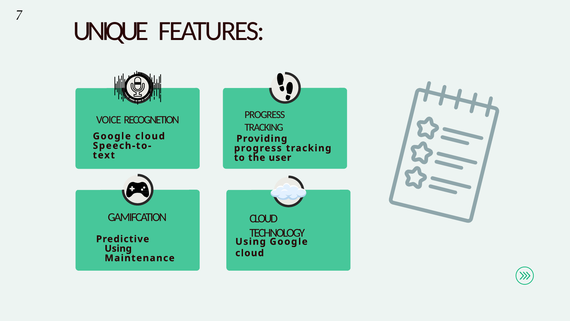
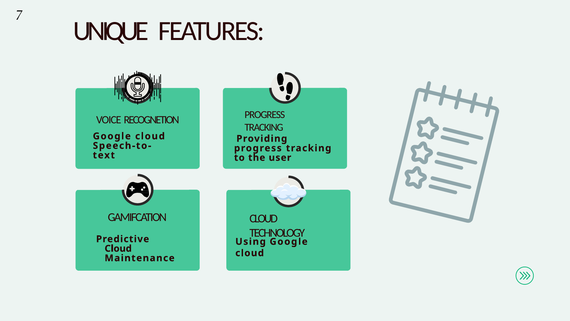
Using at (118, 248): Using -> Cloud
